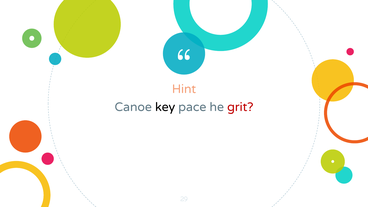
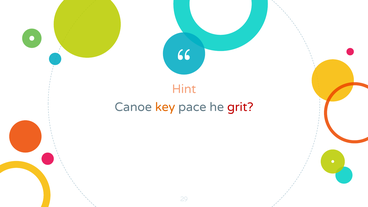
key colour: black -> orange
